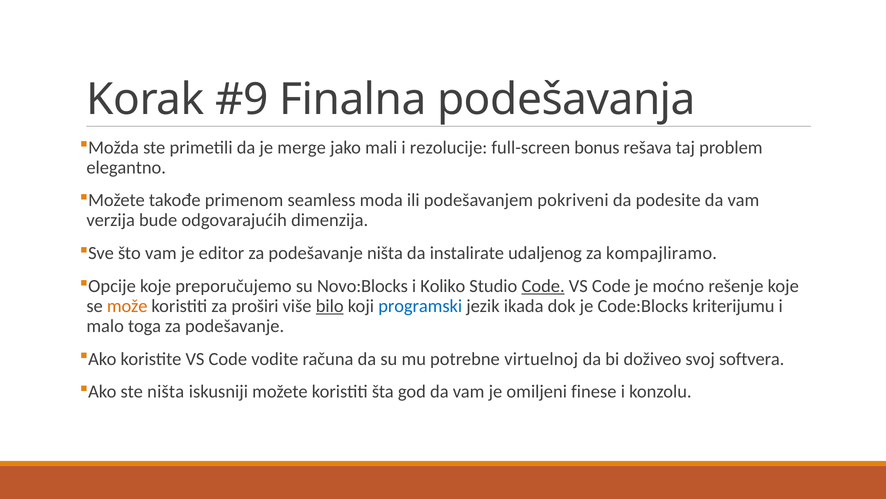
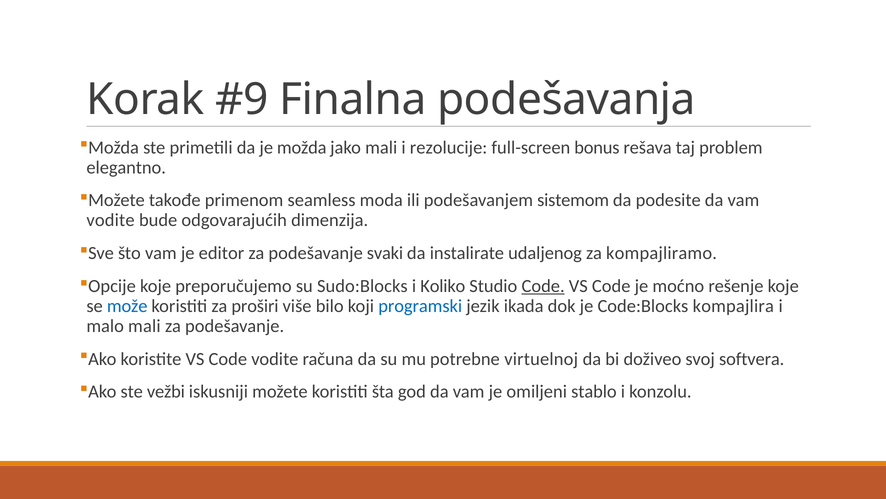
je merge: merge -> možda
pokriveni: pokriveni -> sistemom
verzija at (111, 220): verzija -> vodite
podešavanje ništa: ništa -> svaki
Novo:Blocks: Novo:Blocks -> Sudo:Blocks
može colour: orange -> blue
bilo underline: present -> none
kriterijumu: kriterijumu -> kompajlira
malo toga: toga -> mali
ste ništa: ništa -> vežbi
finese: finese -> stablo
